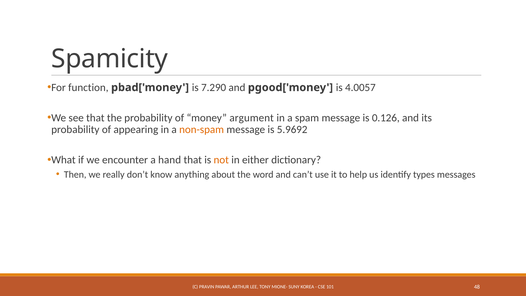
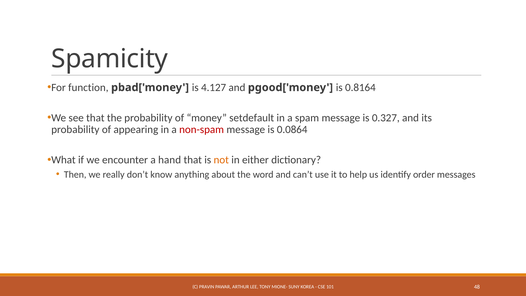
7.290: 7.290 -> 4.127
4.0057: 4.0057 -> 0.8164
argument: argument -> setdefault
0.126: 0.126 -> 0.327
non-spam colour: orange -> red
5.9692: 5.9692 -> 0.0864
types: types -> order
